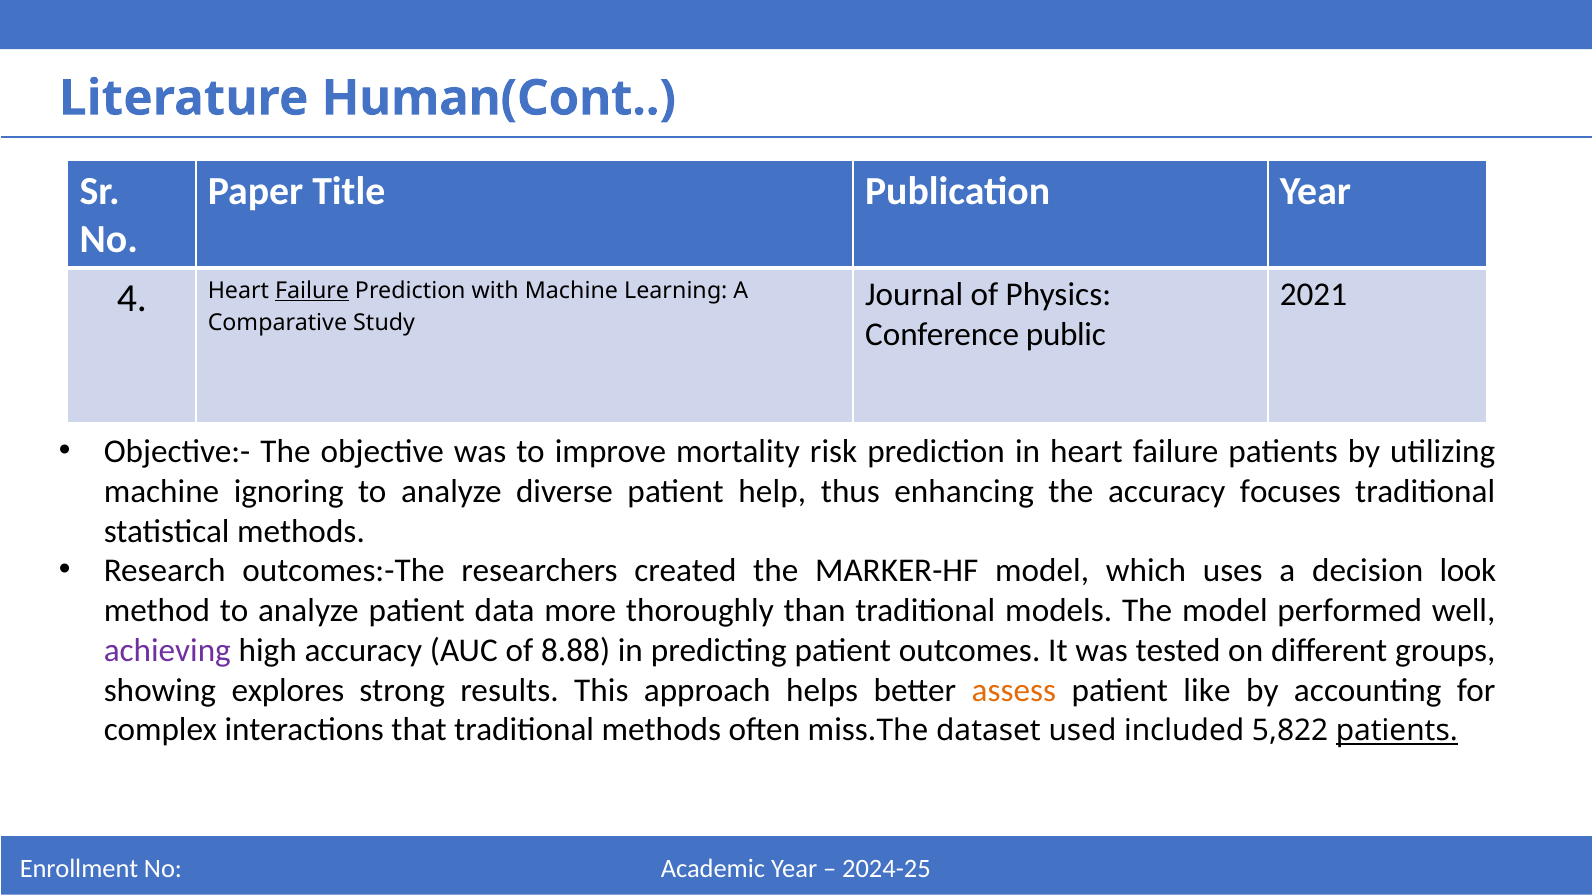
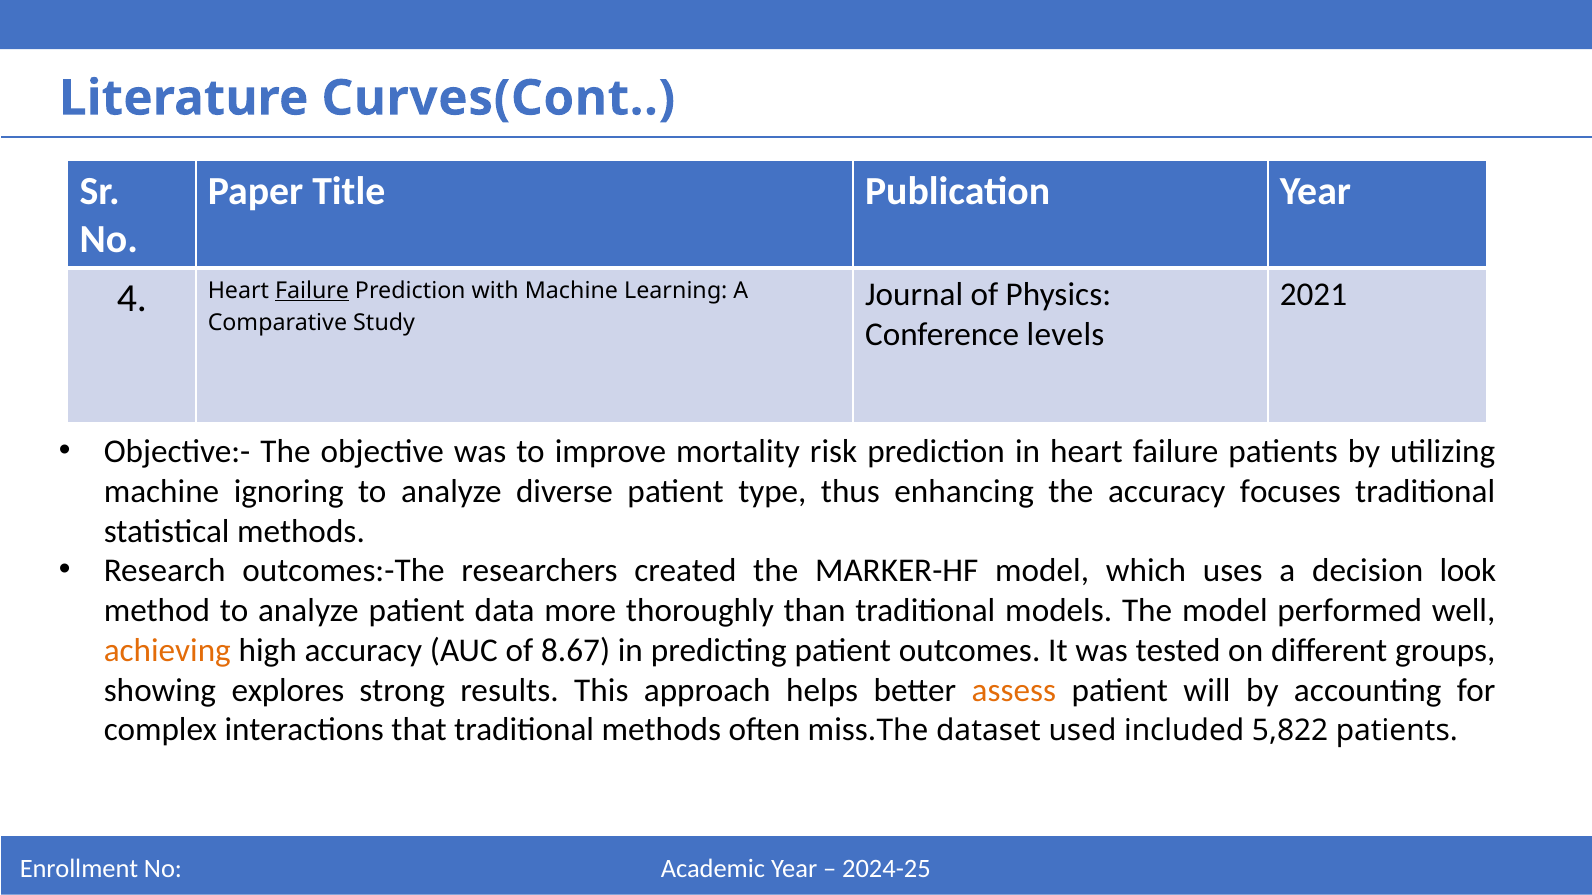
Human(Cont: Human(Cont -> Curves(Cont
public: public -> levels
help: help -> type
achieving colour: purple -> orange
8.88: 8.88 -> 8.67
like: like -> will
patients at (1397, 732) underline: present -> none
